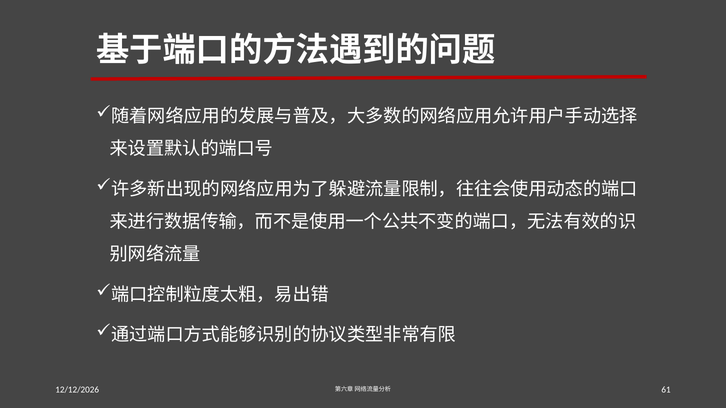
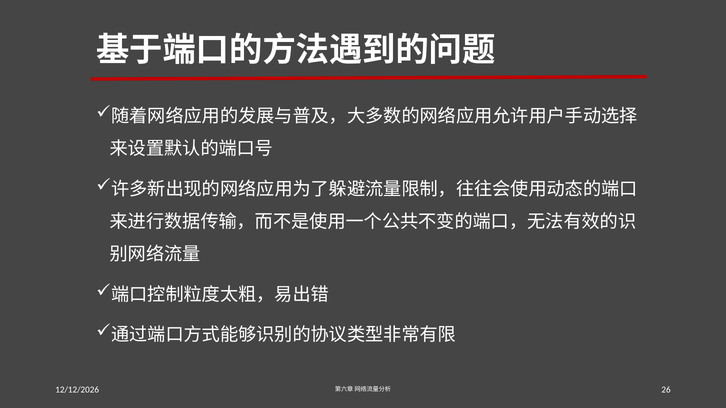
61: 61 -> 26
